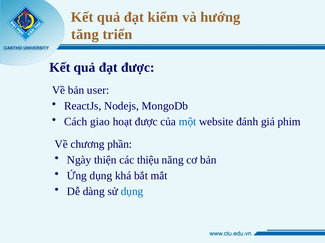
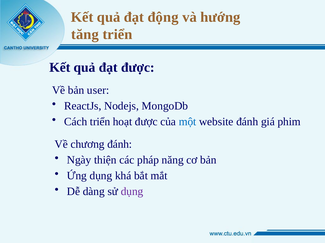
kiểm: kiểm -> động
Cách giao: giao -> triển
chương phần: phần -> đánh
thiệu: thiệu -> pháp
dụng at (132, 192) colour: blue -> purple
